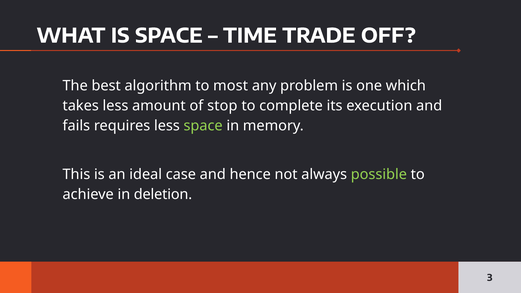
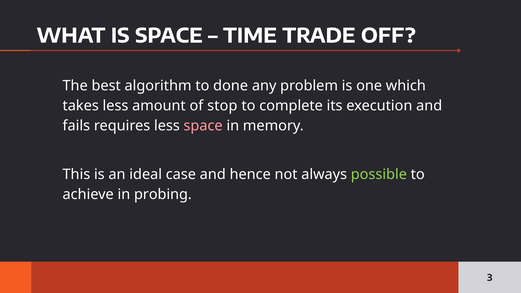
most: most -> done
space at (203, 126) colour: light green -> pink
deletion: deletion -> probing
